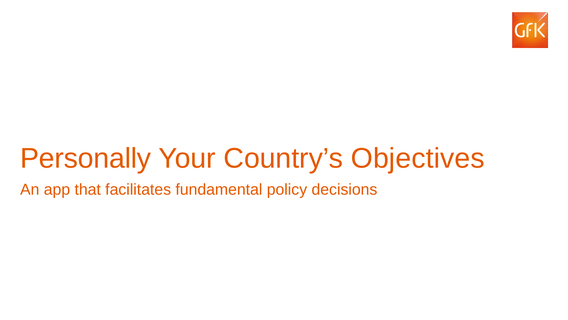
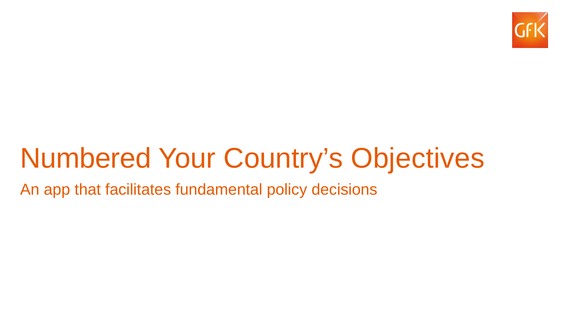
Personally: Personally -> Numbered
